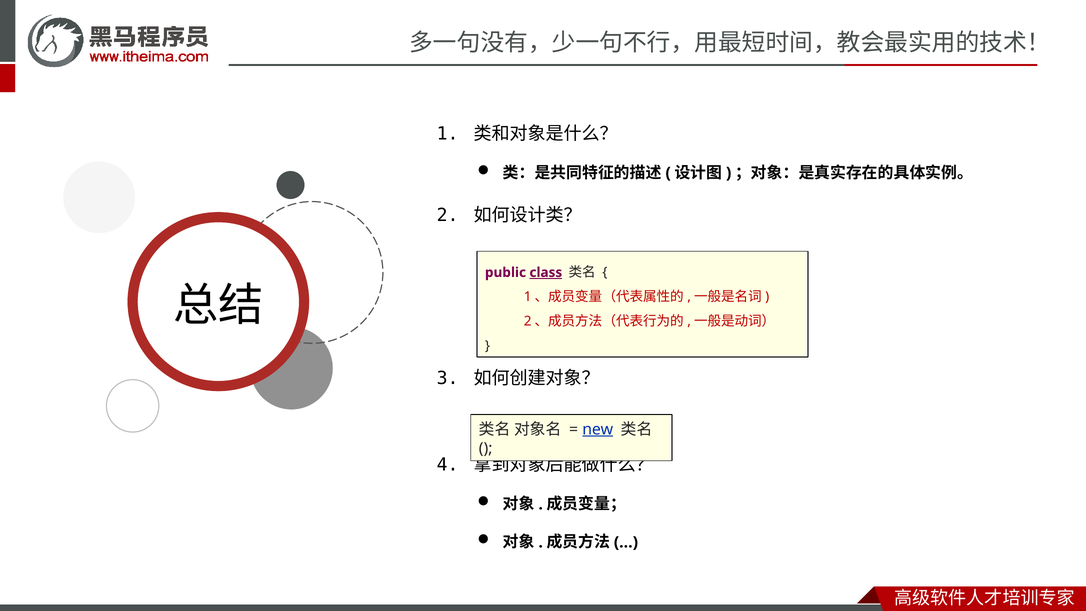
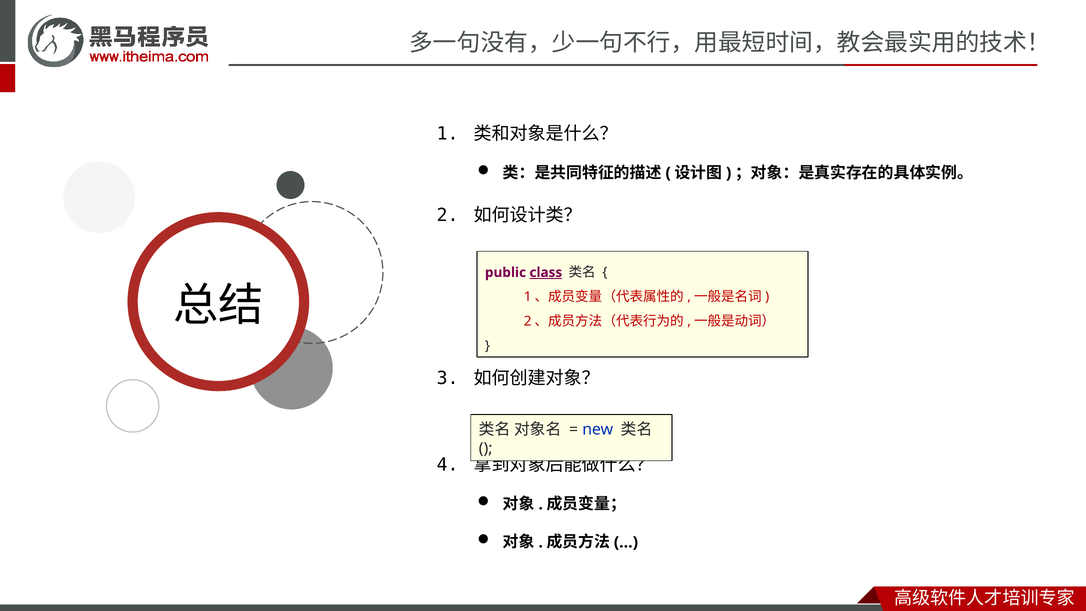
new underline: present -> none
